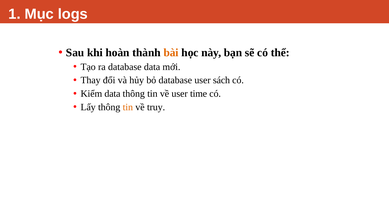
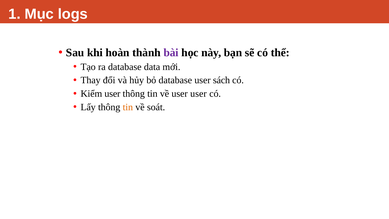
bài colour: orange -> purple
Kiểm data: data -> user
user time: time -> user
truy: truy -> soát
